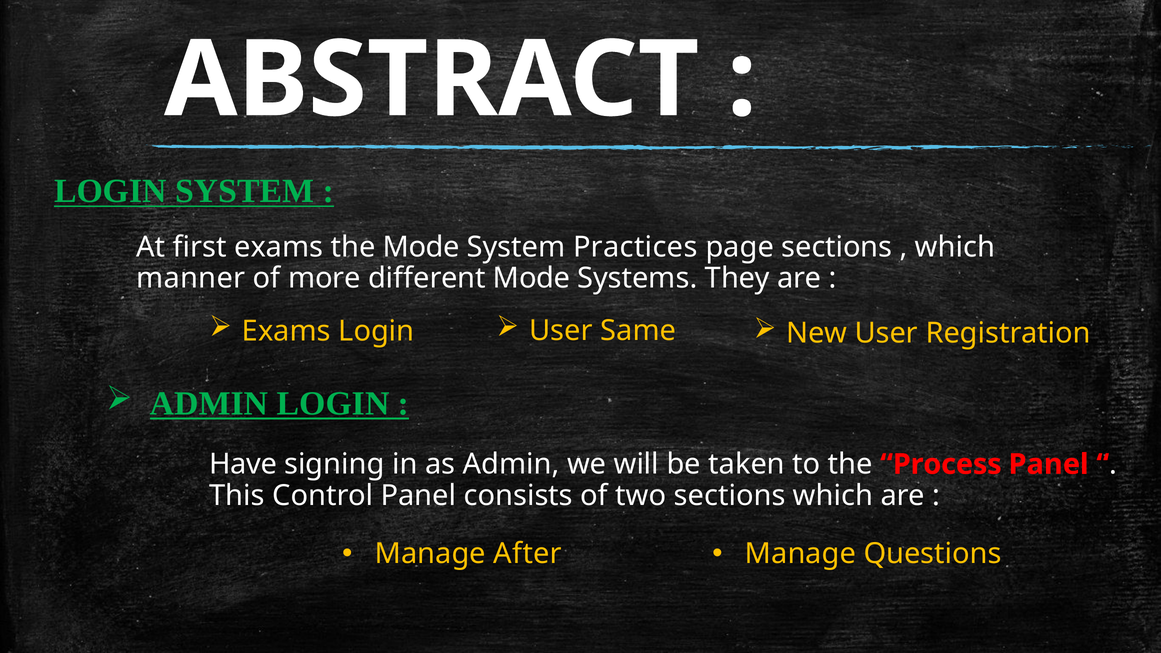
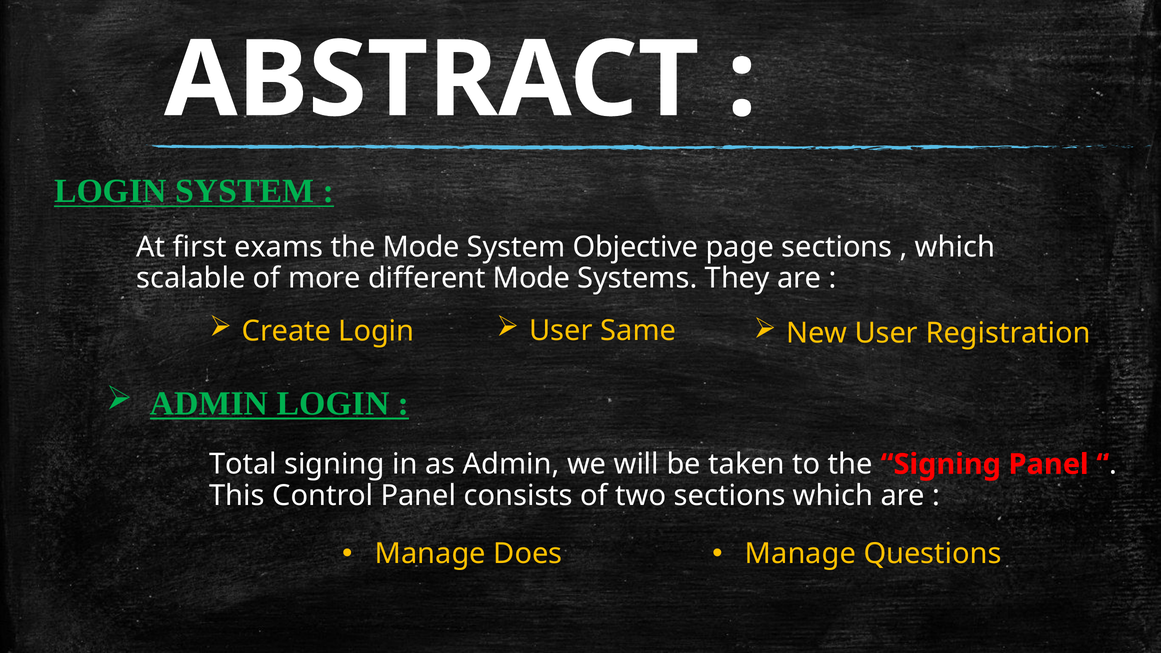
Practices: Practices -> Objective
manner: manner -> scalable
Exams at (286, 331): Exams -> Create
Have: Have -> Total
the Process: Process -> Signing
After: After -> Does
